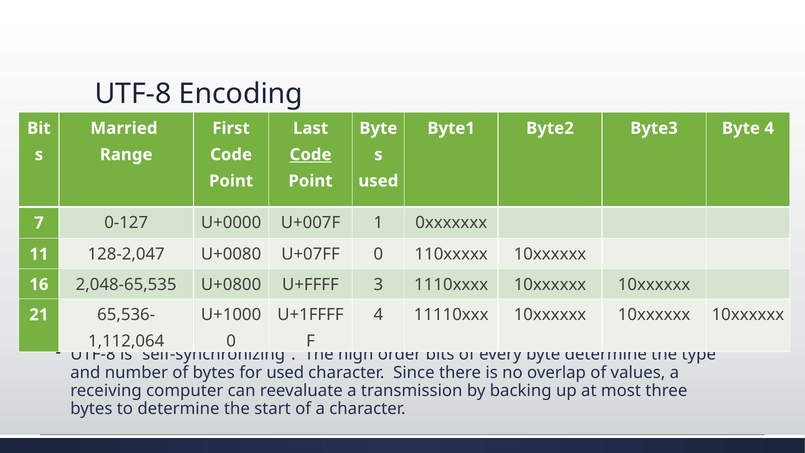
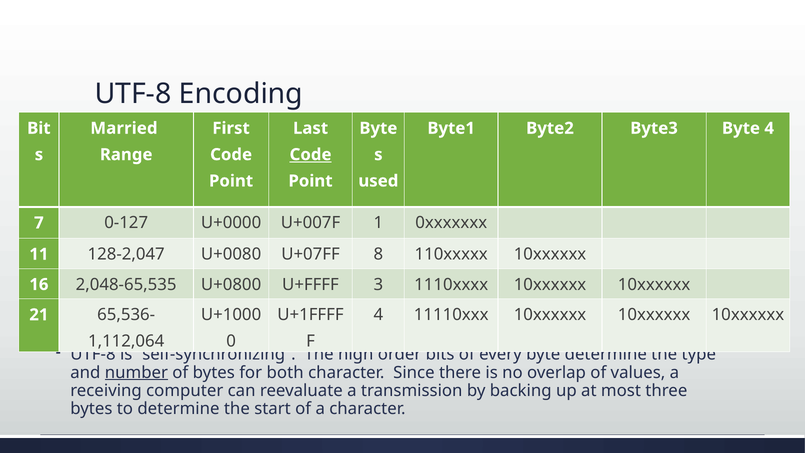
U+07FF 0: 0 -> 8
number underline: none -> present
for used: used -> both
